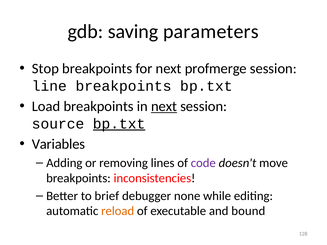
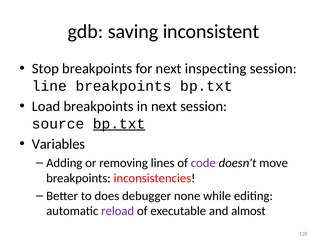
parameters: parameters -> inconsistent
profmerge: profmerge -> inspecting
next at (164, 106) underline: present -> none
brief: brief -> does
reload colour: orange -> purple
bound: bound -> almost
